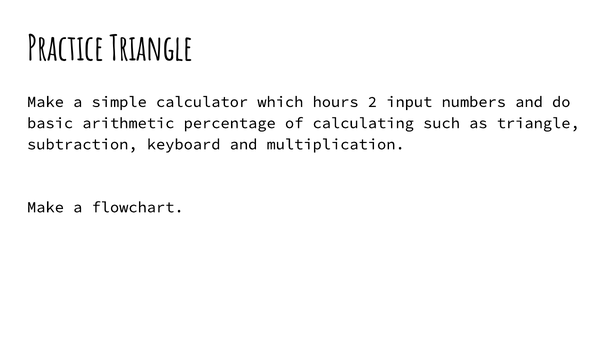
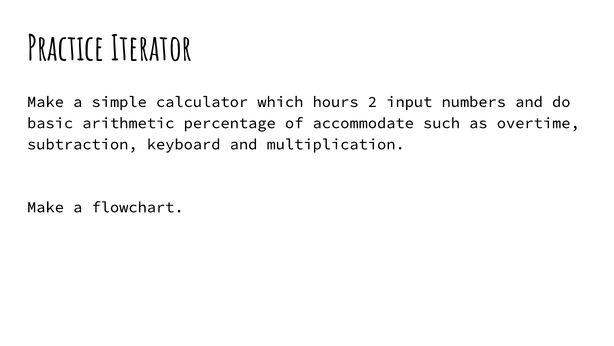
Practice Triangle: Triangle -> Iterator
calculating: calculating -> accommodate
as triangle: triangle -> overtime
